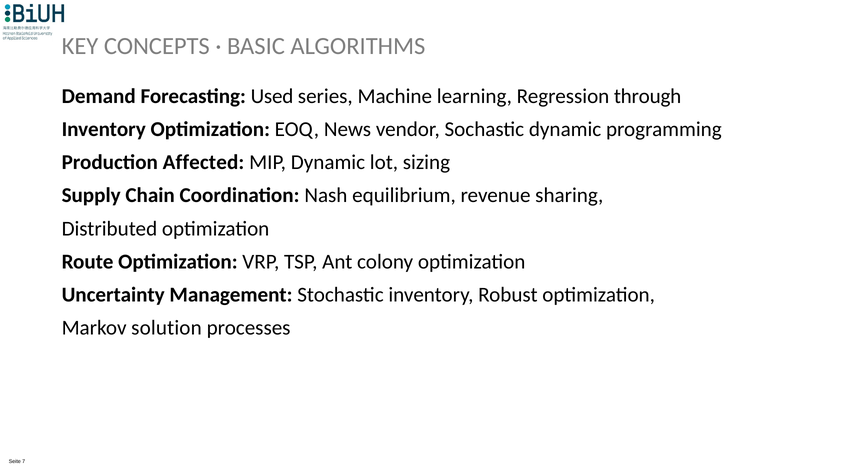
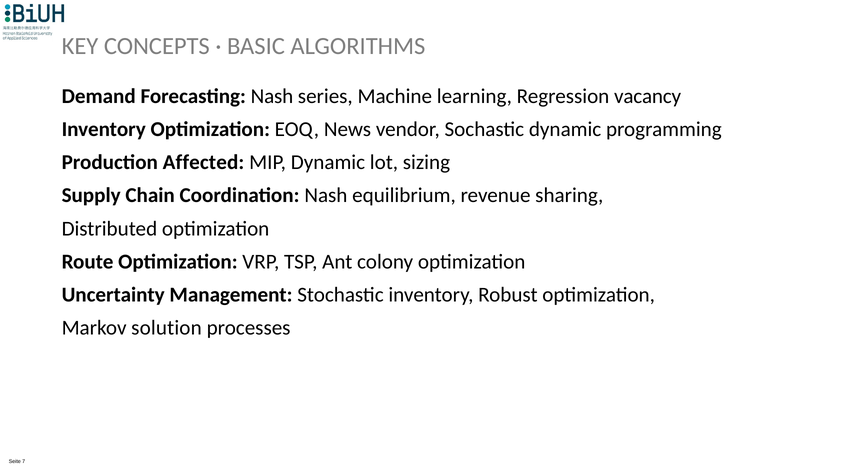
Forecasting Used: Used -> Nash
through: through -> vacancy
